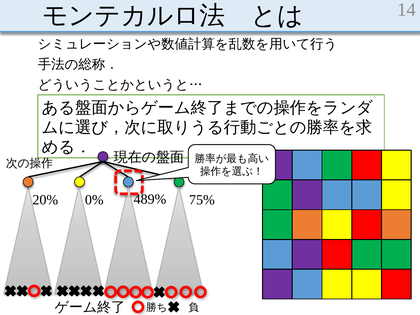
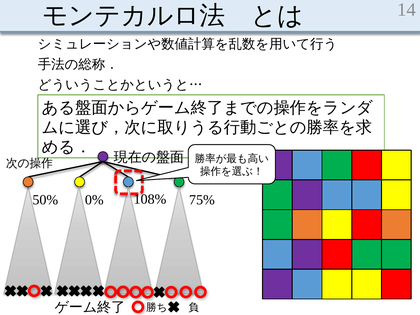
20%: 20% -> 50%
489%: 489% -> 108%
